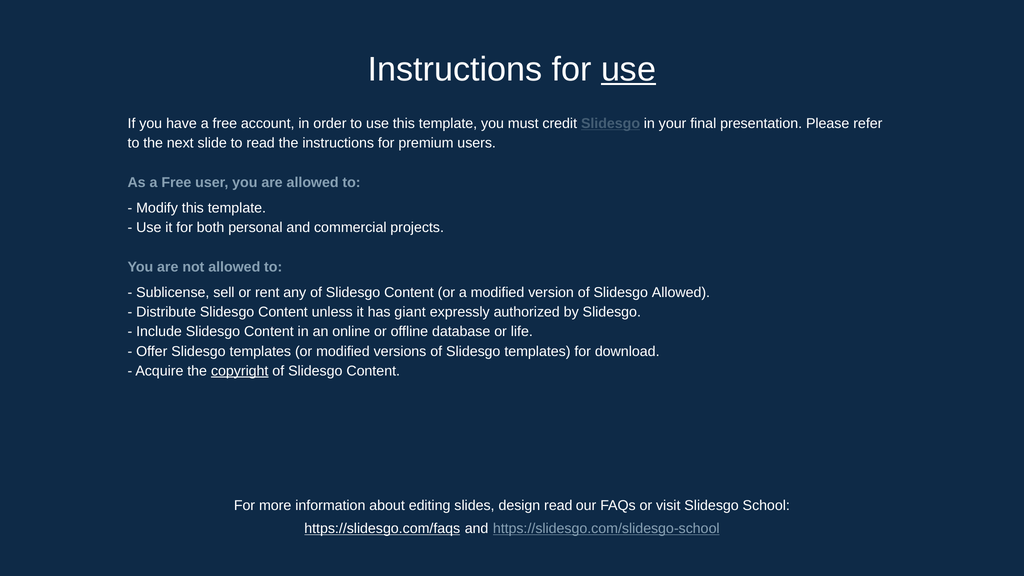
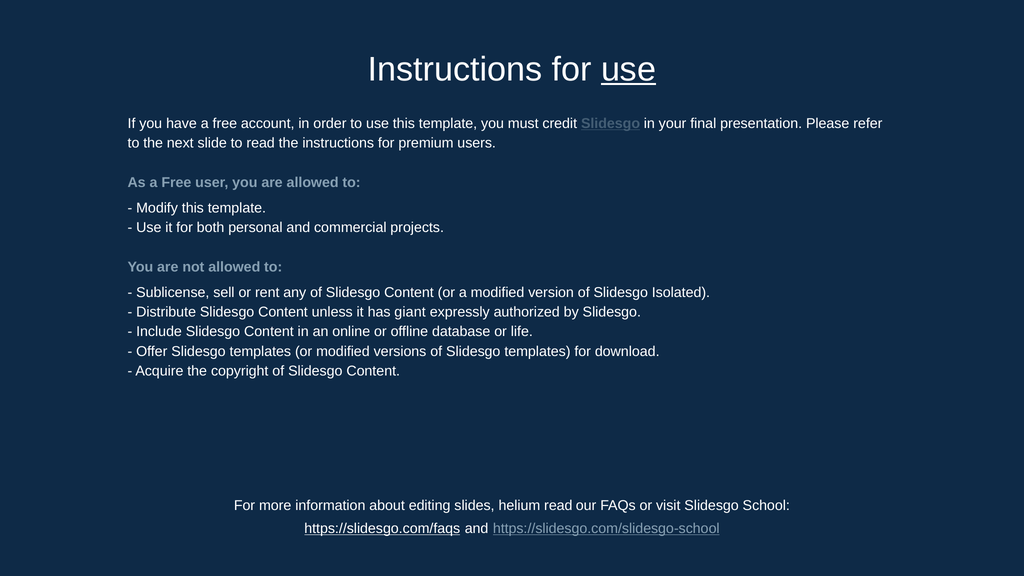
Slidesgo Allowed: Allowed -> Isolated
copyright underline: present -> none
design: design -> helium
